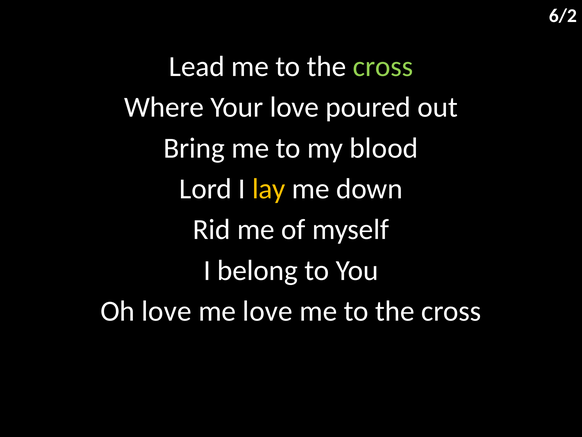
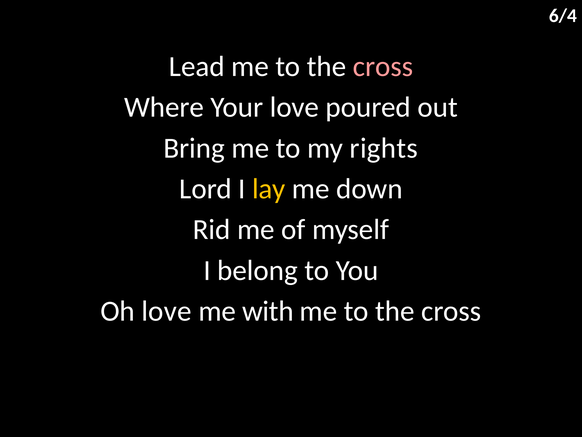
6/2: 6/2 -> 6/4
cross at (383, 66) colour: light green -> pink
blood: blood -> rights
me love: love -> with
